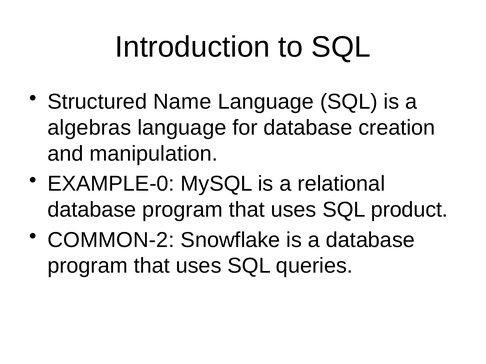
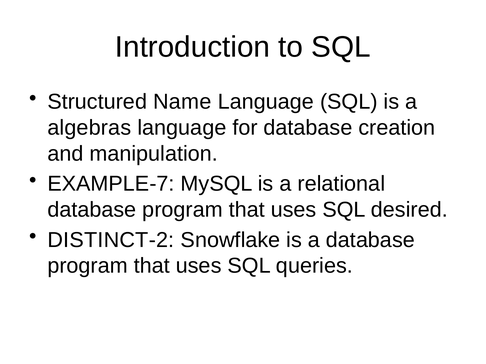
EXAMPLE-0: EXAMPLE-0 -> EXAMPLE-7
product: product -> desired
COMMON-2: COMMON-2 -> DISTINCT-2
